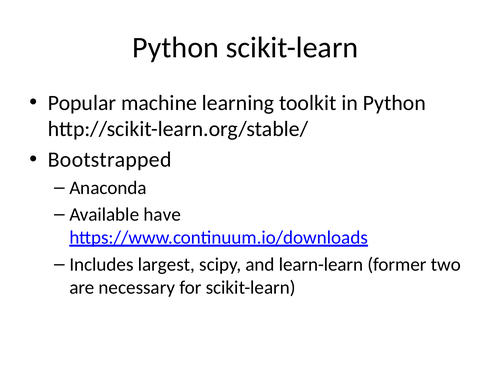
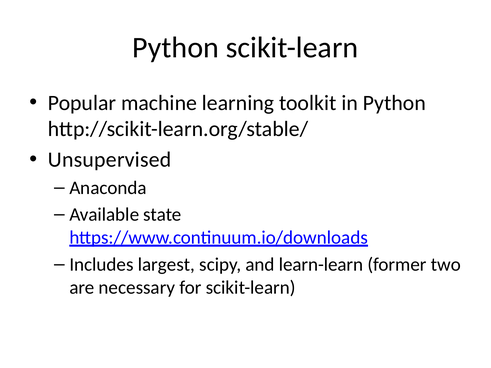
Bootstrapped: Bootstrapped -> Unsupervised
have: have -> state
